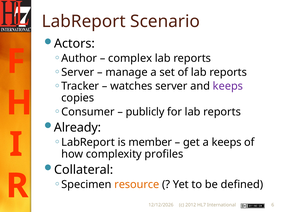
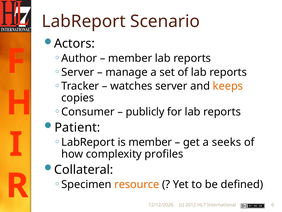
complex at (130, 58): complex -> member
keeps at (228, 86) colour: purple -> orange
Already: Already -> Patient
a keeps: keeps -> seeks
